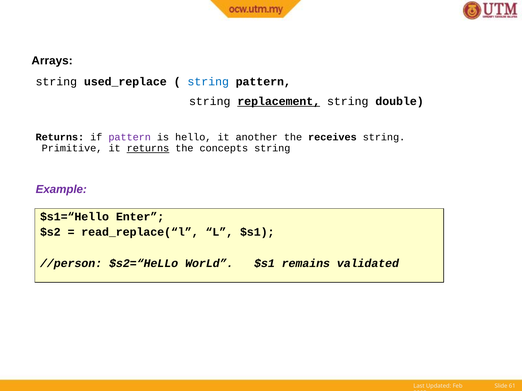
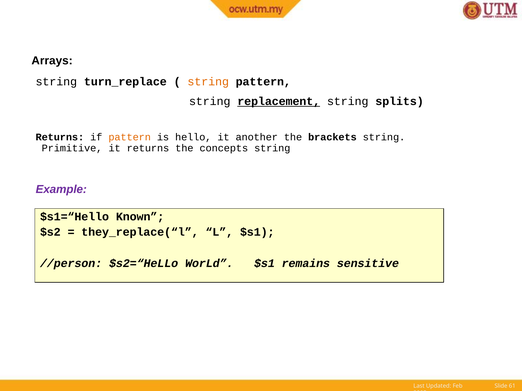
used_replace: used_replace -> turn_replace
string at (208, 82) colour: blue -> orange
double: double -> splits
pattern at (130, 137) colour: purple -> orange
receives: receives -> brackets
returns at (148, 148) underline: present -> none
Enter: Enter -> Known
read_replace(“l: read_replace(“l -> they_replace(“l
validated: validated -> sensitive
